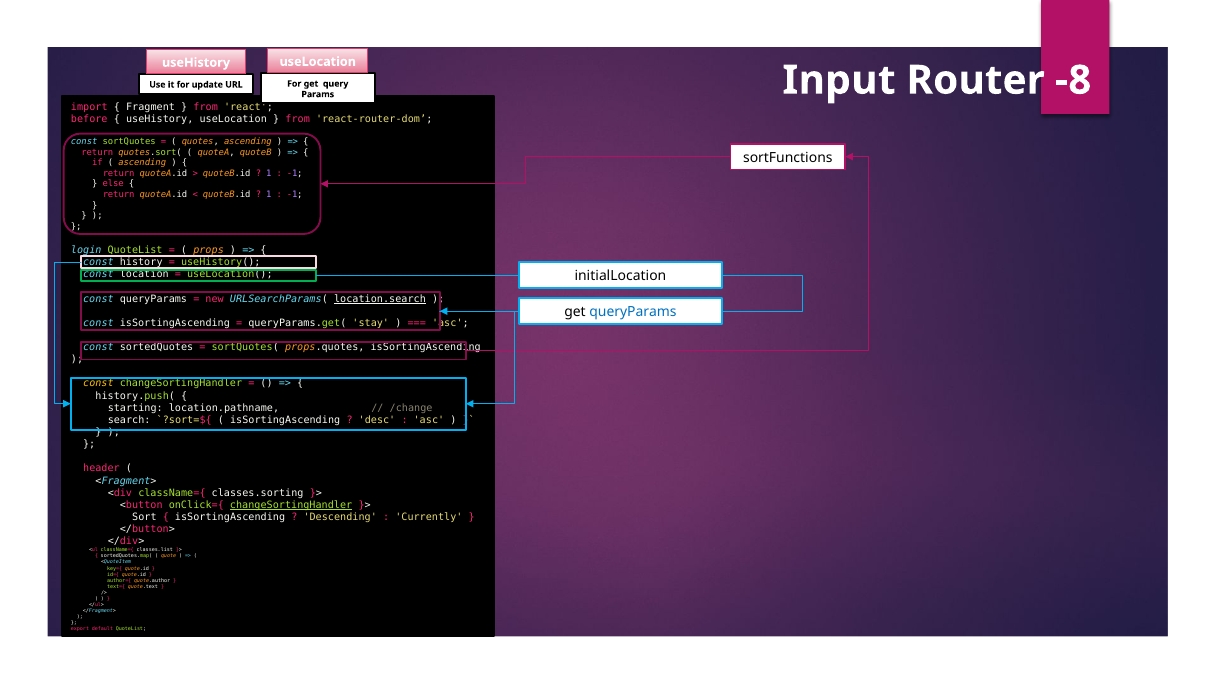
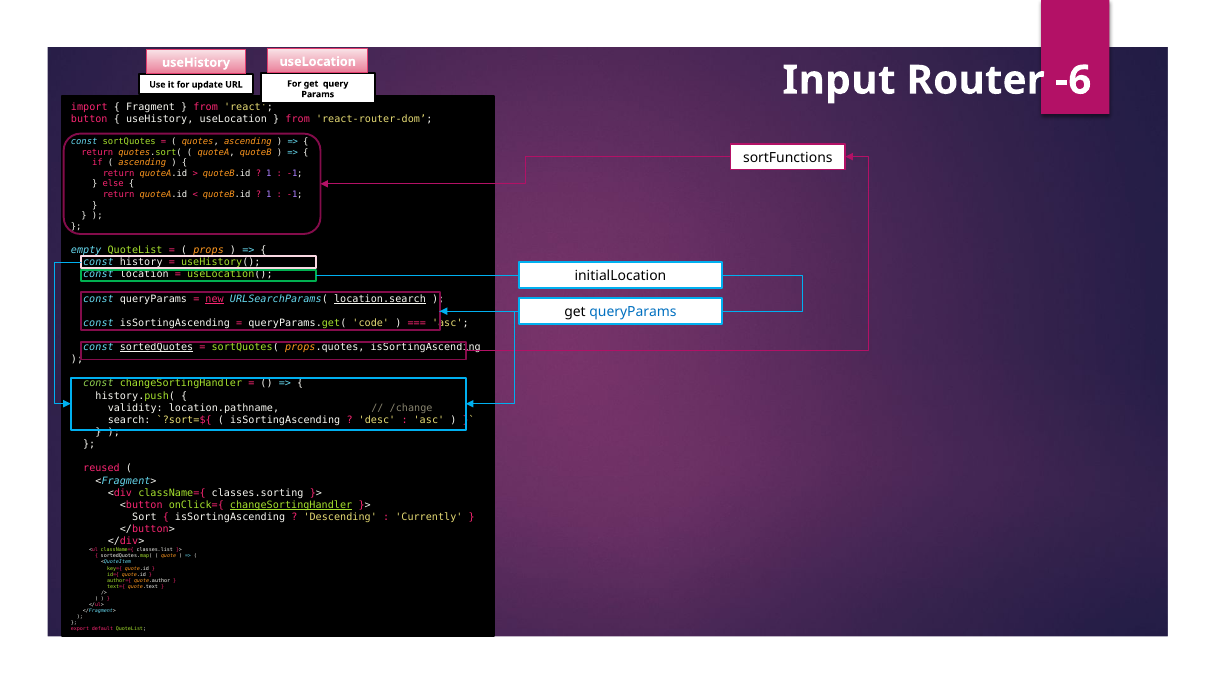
-8: -8 -> -6
before: before -> button
login: login -> empty
new underline: none -> present
stay: stay -> code
sortedQuotes underline: none -> present
const at (98, 384) colour: yellow -> light green
starting: starting -> validity
header: header -> reused
